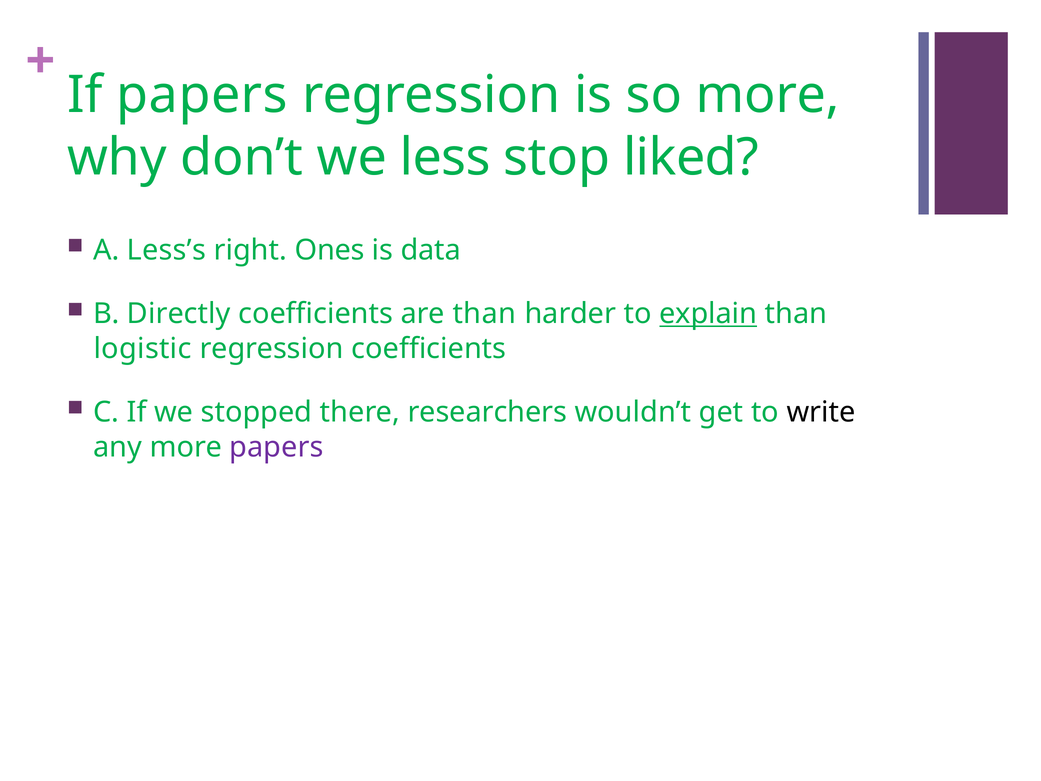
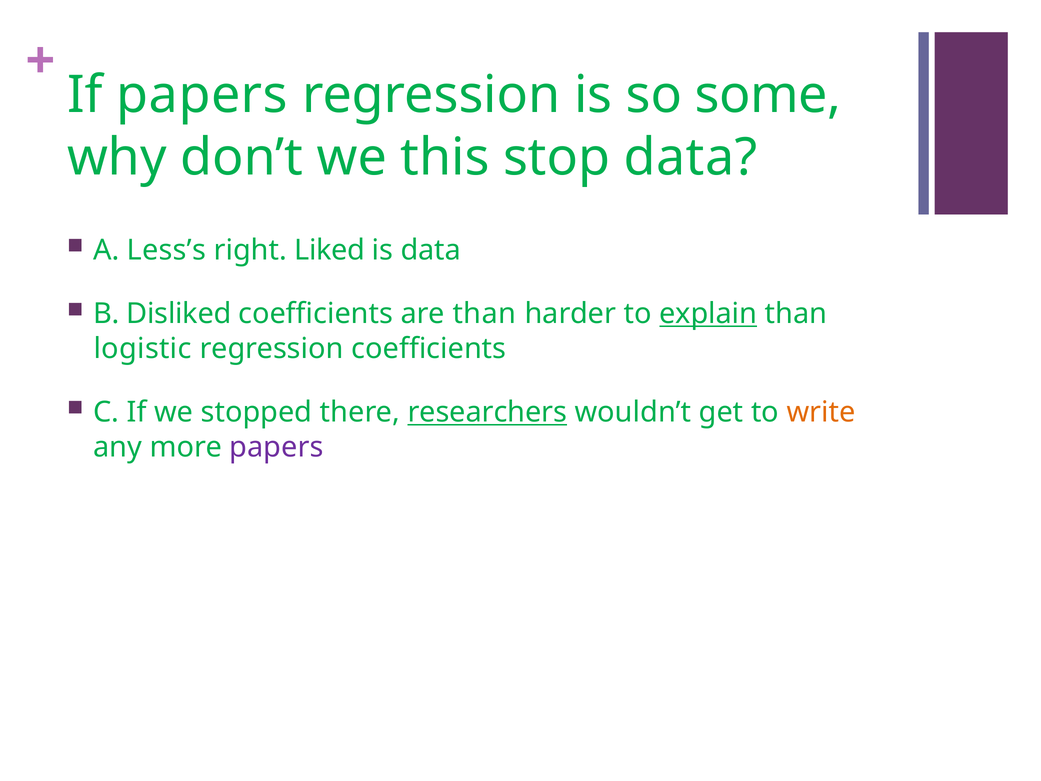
so more: more -> some
less: less -> this
stop liked: liked -> data
Ones: Ones -> Liked
Directly: Directly -> Disliked
researchers underline: none -> present
write colour: black -> orange
